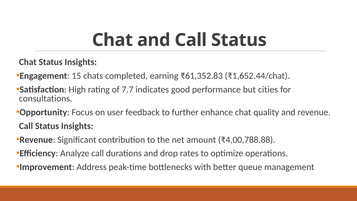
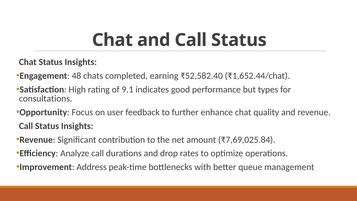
15: 15 -> 48
₹61,352.83: ₹61,352.83 -> ₹52,582.40
7.7: 7.7 -> 9.1
cities: cities -> types
₹4,00,788.88: ₹4,00,788.88 -> ₹7,69,025.84
